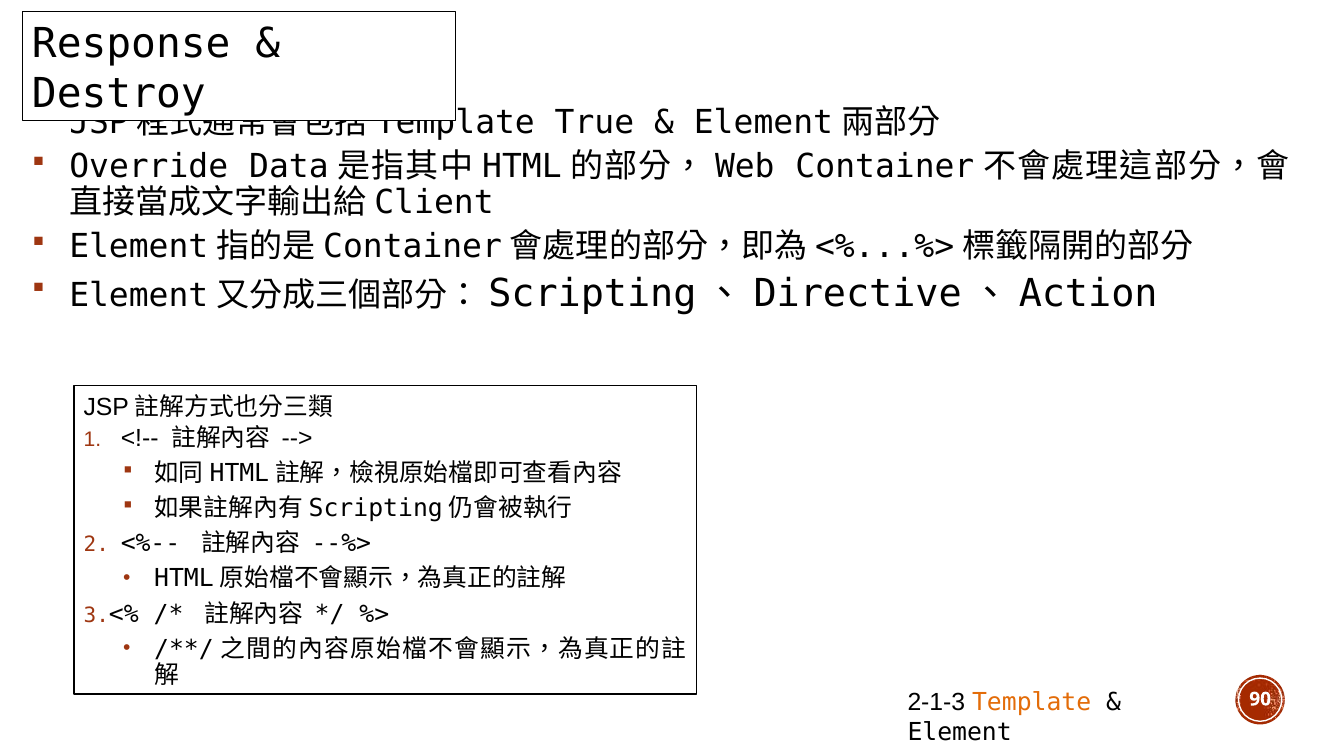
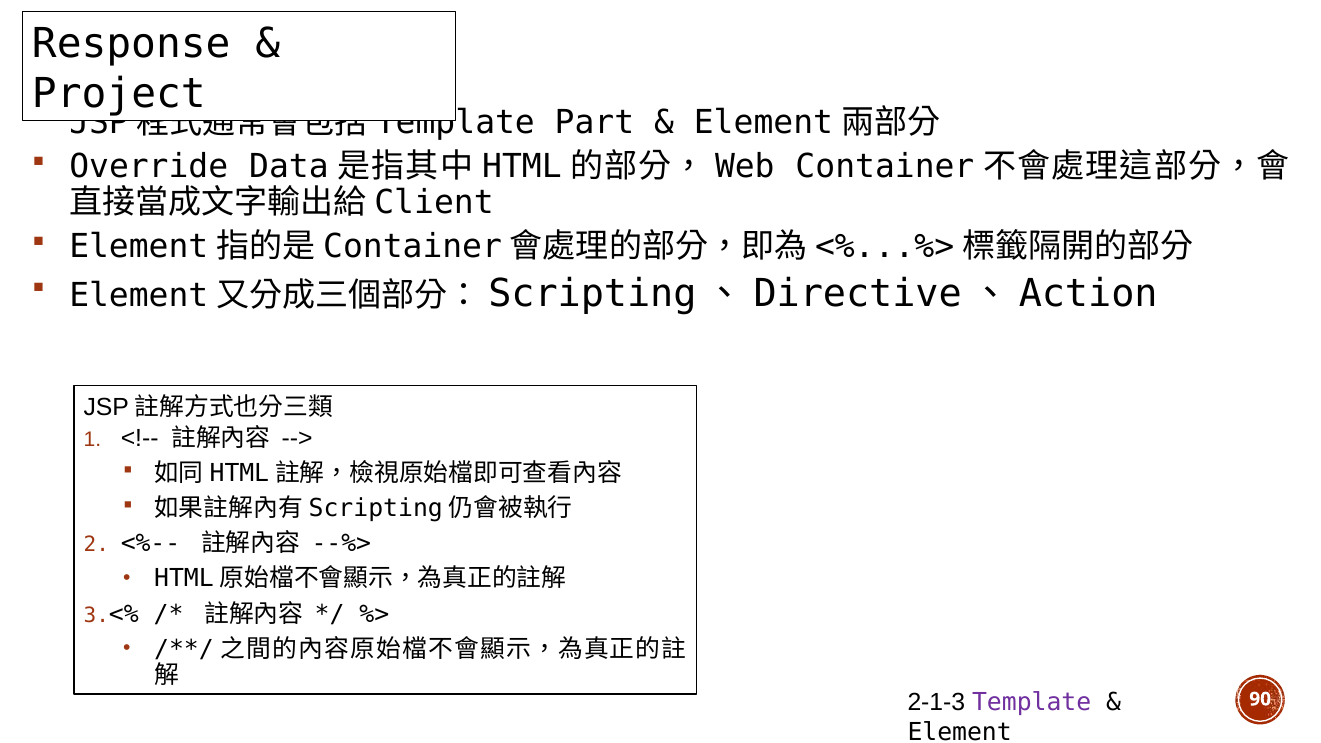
Destroy: Destroy -> Project
True: True -> Part
Template colour: orange -> purple
